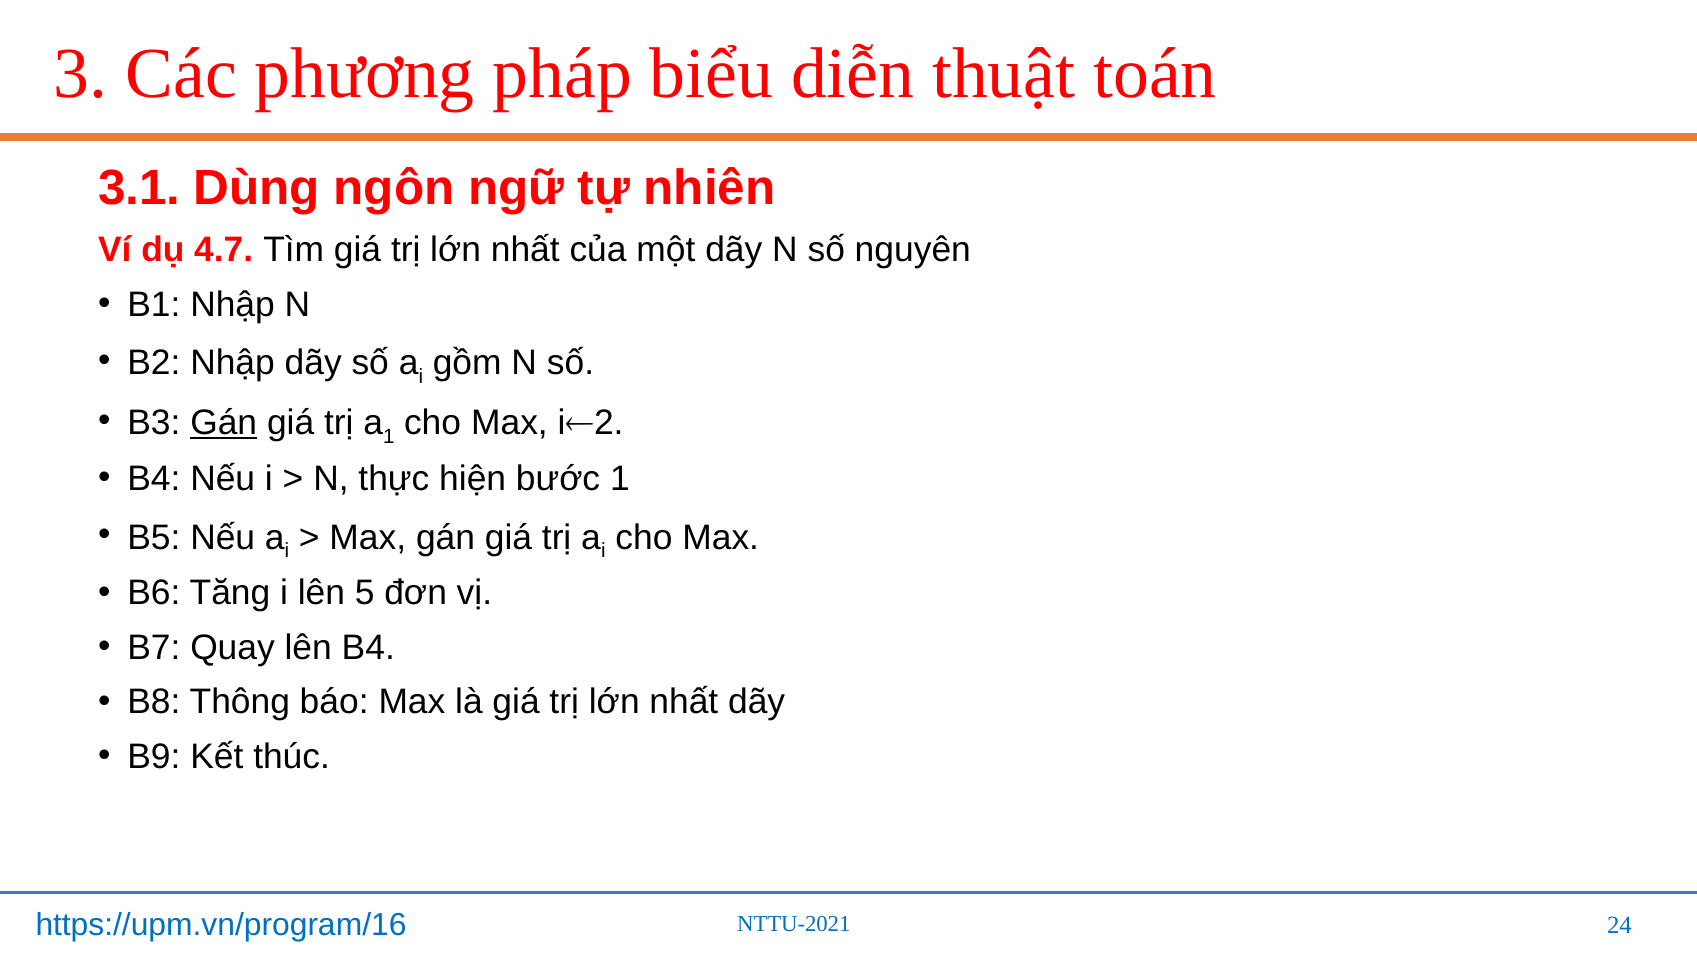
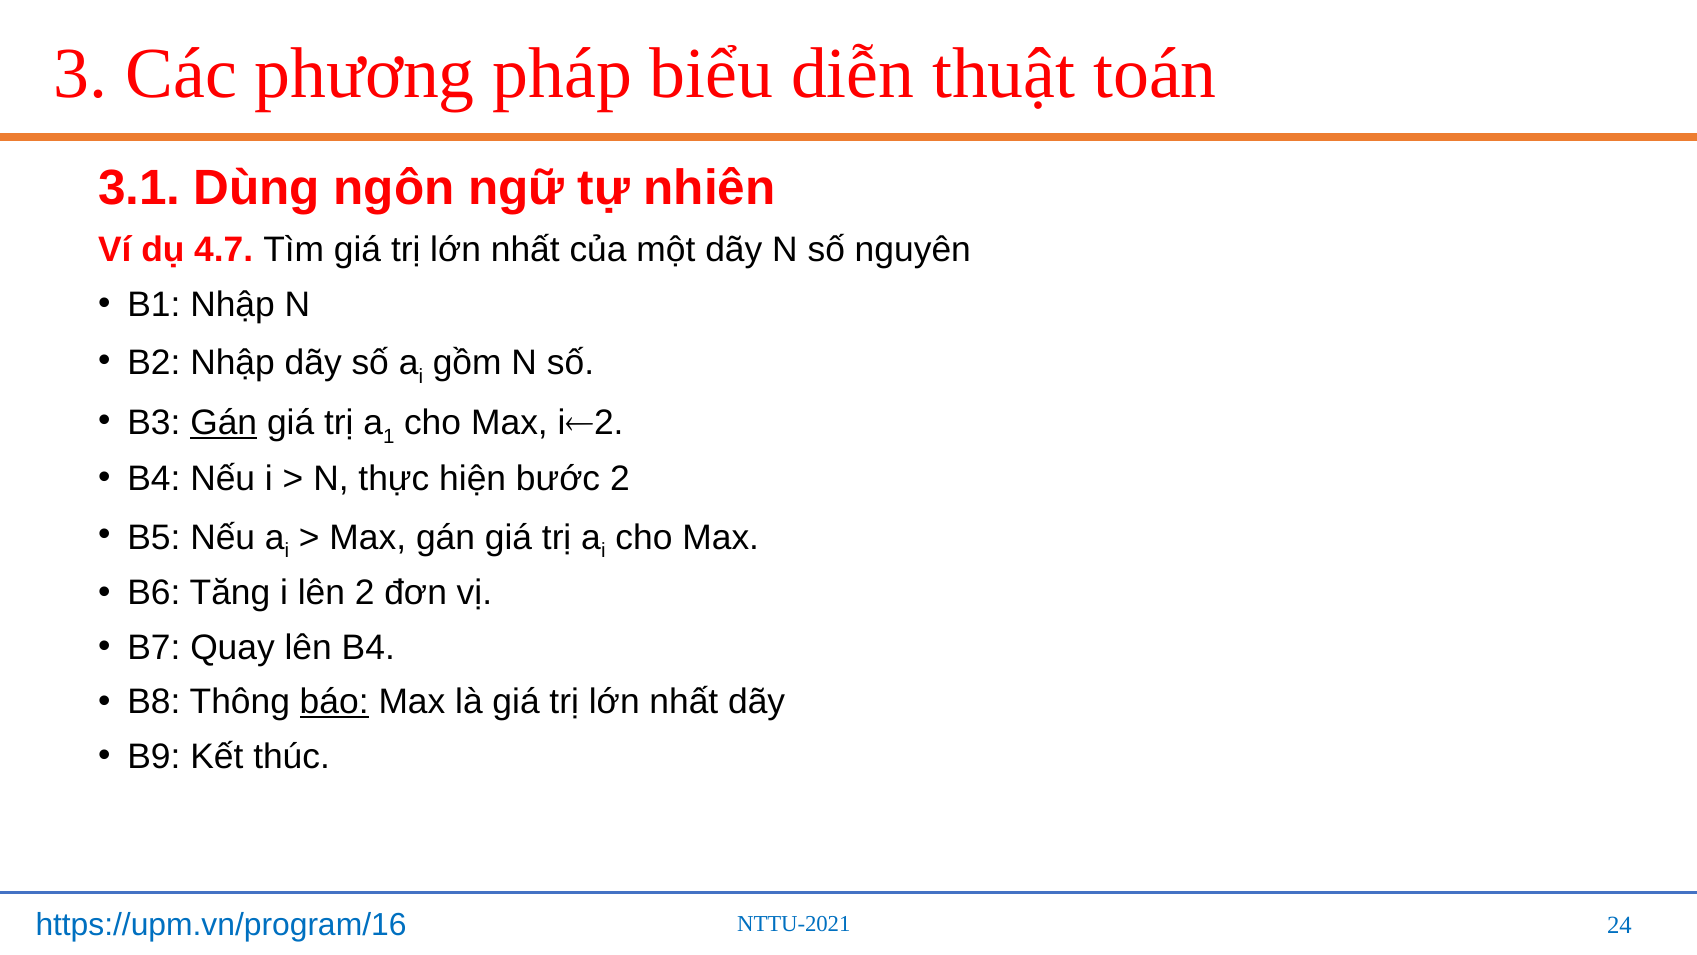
bước 1: 1 -> 2
lên 5: 5 -> 2
báo underline: none -> present
